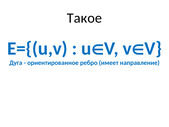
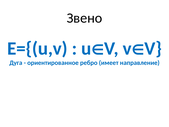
Такое: Такое -> Звено
